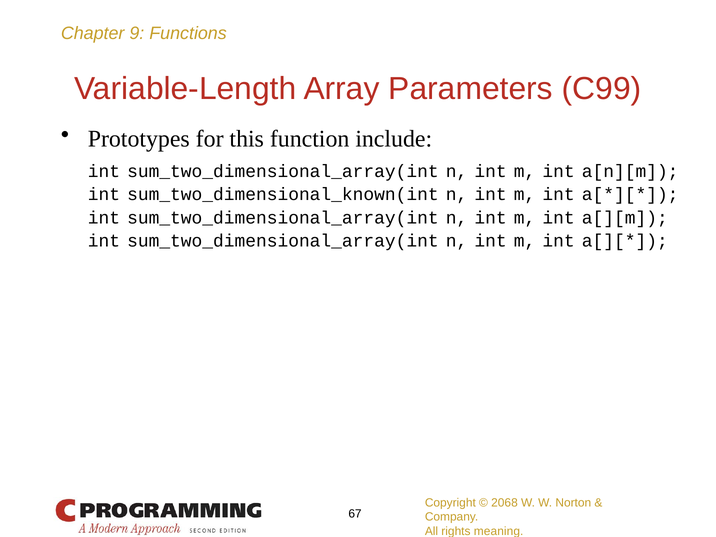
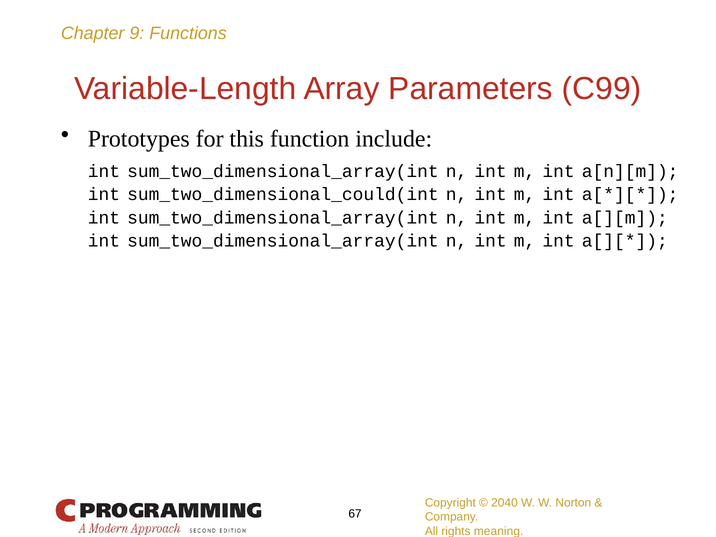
sum_two_dimensional_known(int: sum_two_dimensional_known(int -> sum_two_dimensional_could(int
2068: 2068 -> 2040
